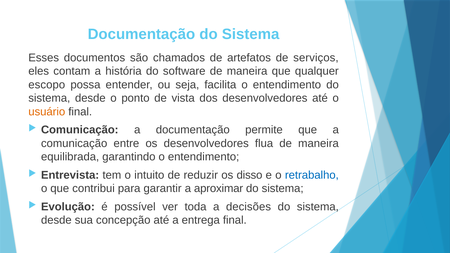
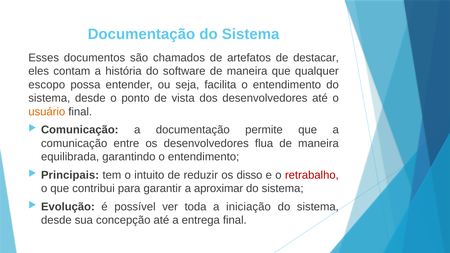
serviços: serviços -> destacar
Entrevista: Entrevista -> Principais
retrabalho colour: blue -> red
decisões: decisões -> iniciação
